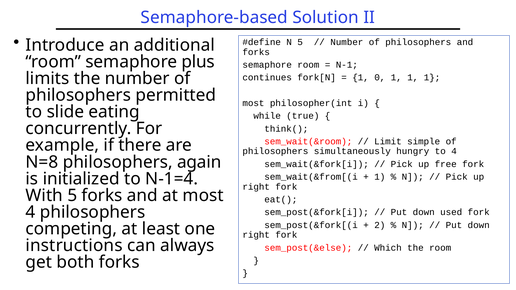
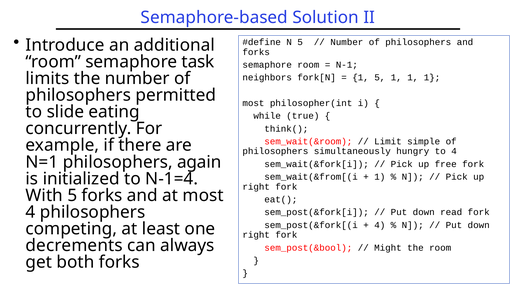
plus: plus -> task
continues: continues -> neighbors
1 0: 0 -> 5
N=8: N=8 -> N=1
used: used -> read
2 at (380, 225): 2 -> 4
instructions: instructions -> decrements
sem_post(&else: sem_post(&else -> sem_post(&bool
Which: Which -> Might
